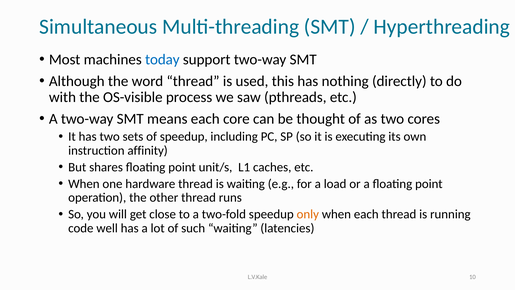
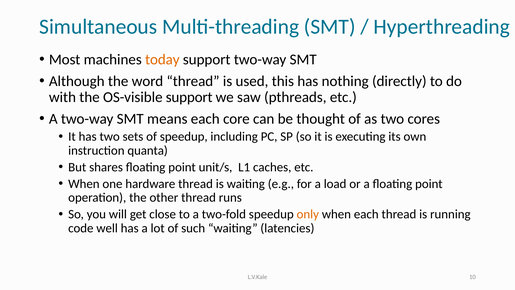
today colour: blue -> orange
OS-visible process: process -> support
affinity: affinity -> quanta
